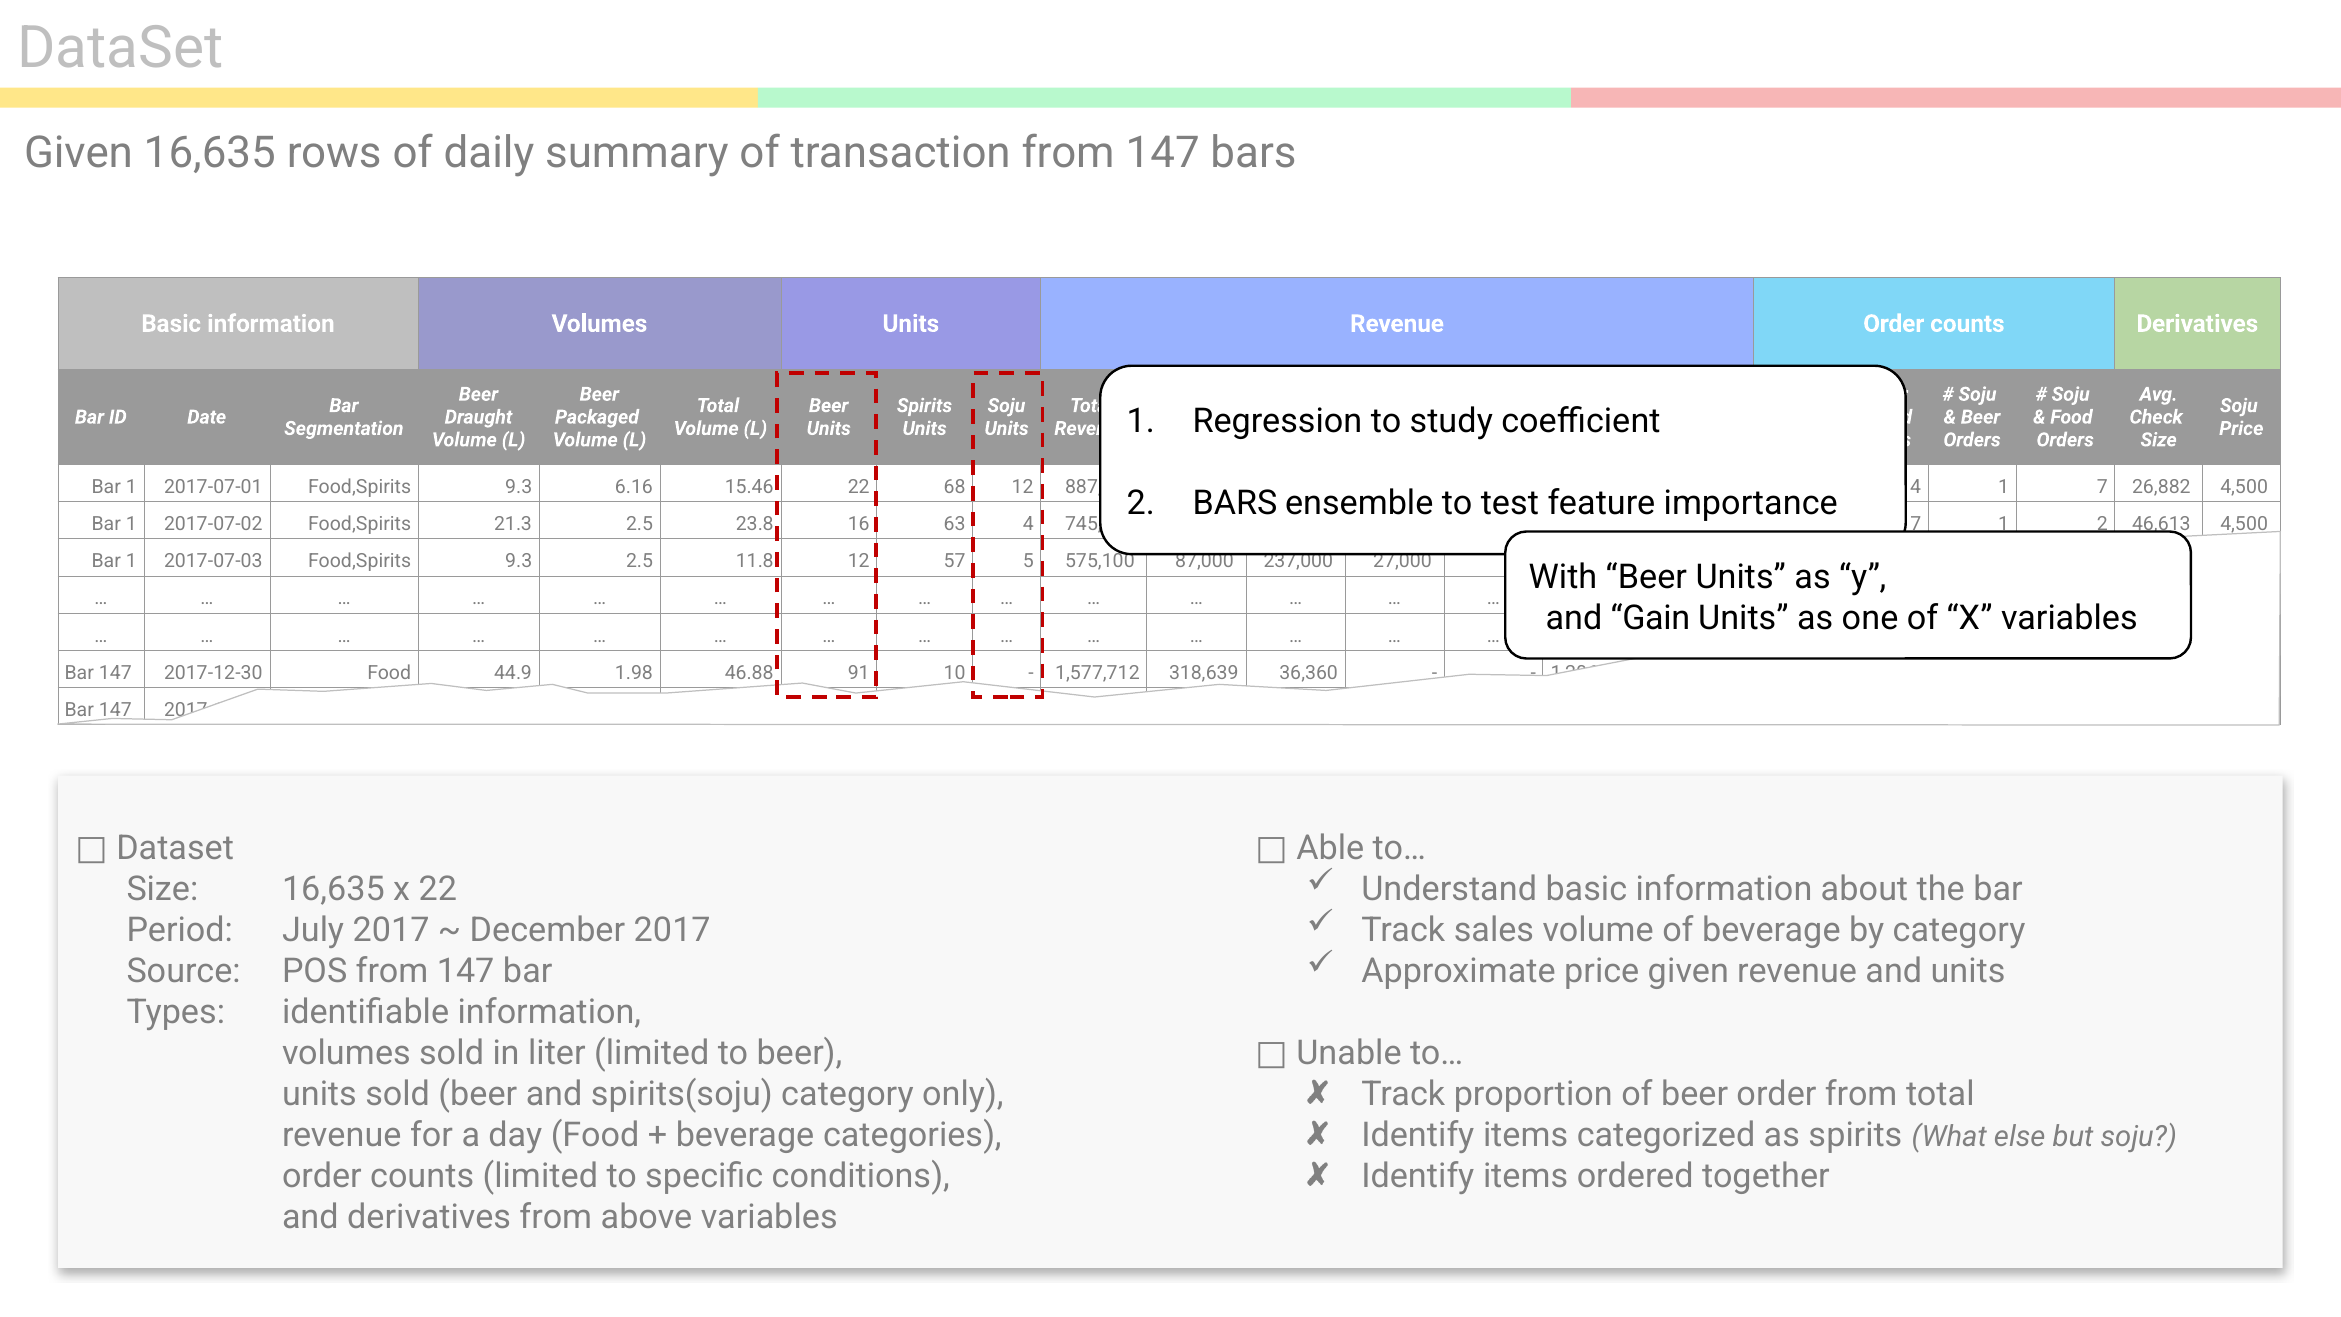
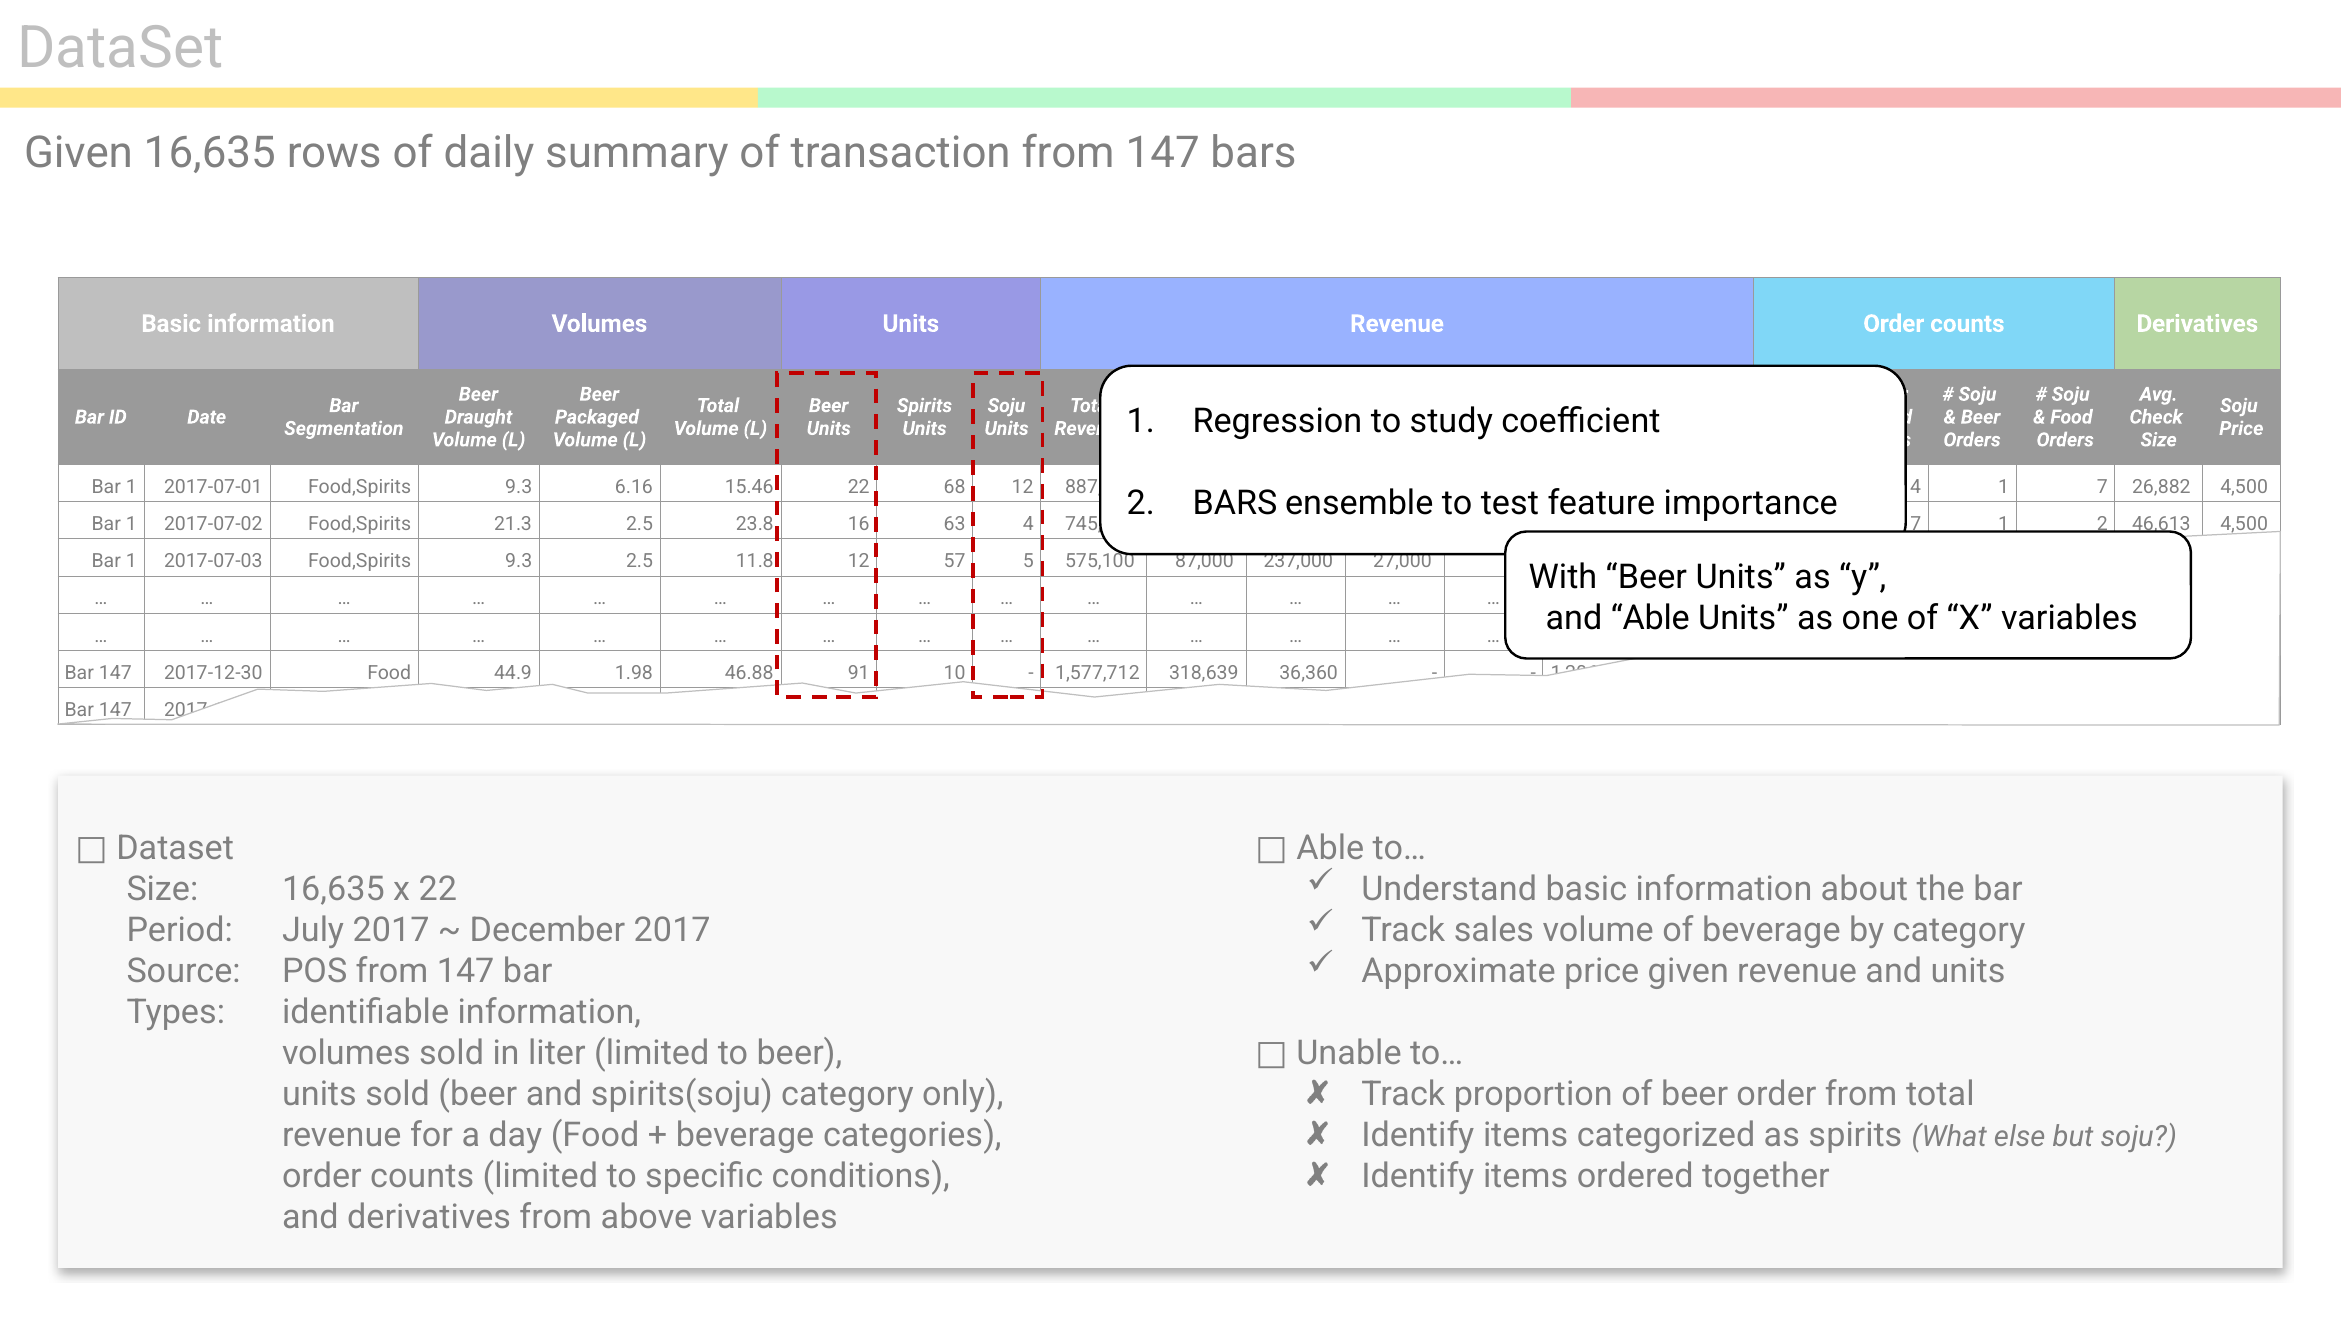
Gain at (1650, 618): Gain -> Able
